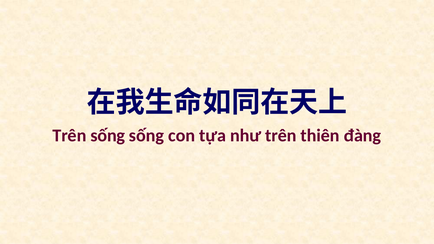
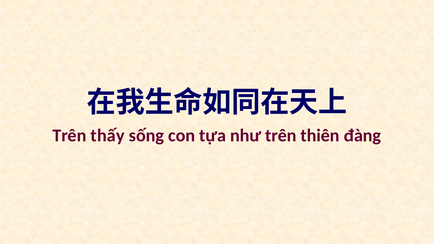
Trên sống: sống -> thấy
